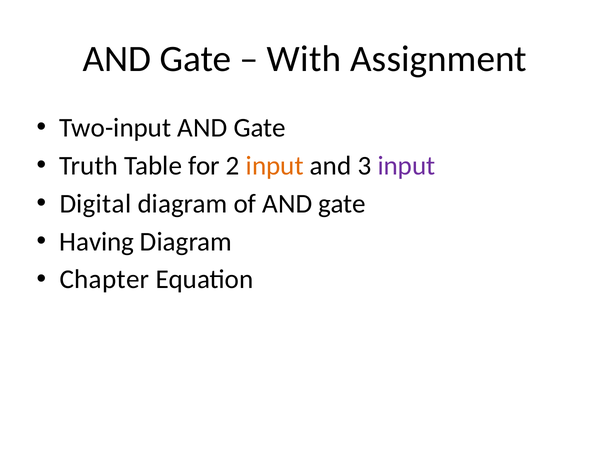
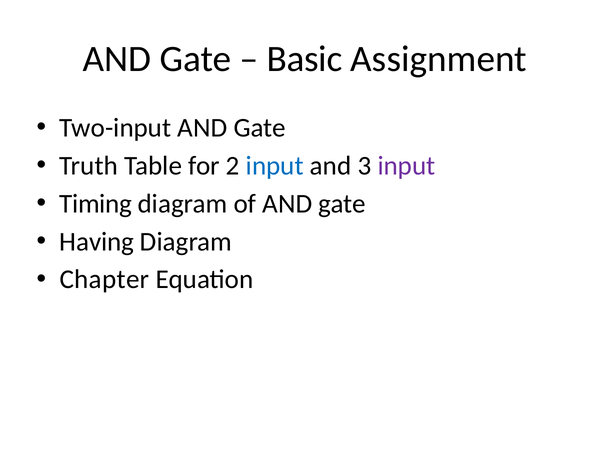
With: With -> Basic
input at (275, 166) colour: orange -> blue
Digital: Digital -> Timing
